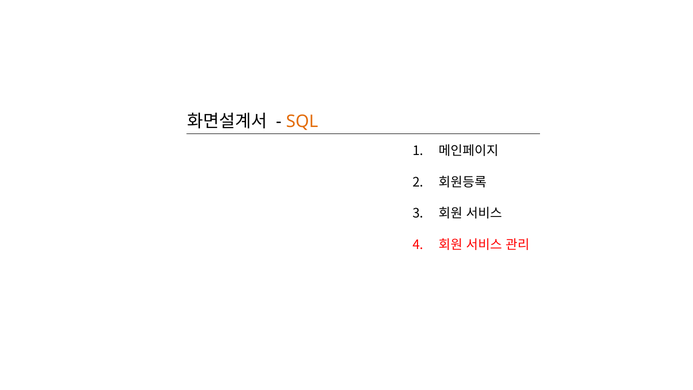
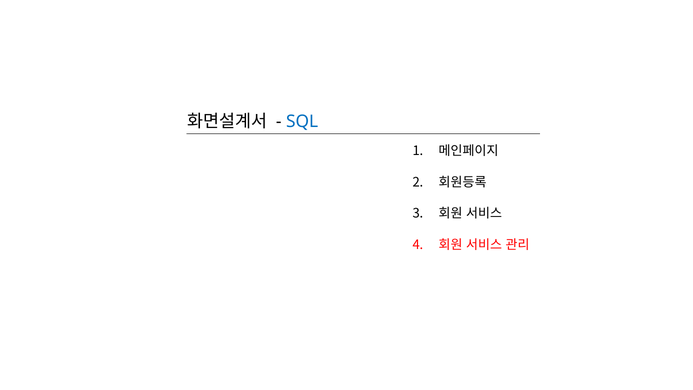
SQL colour: orange -> blue
